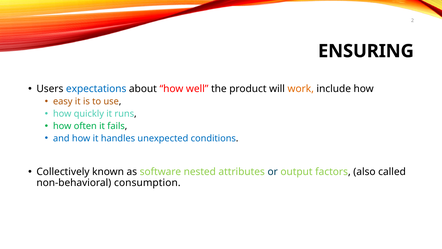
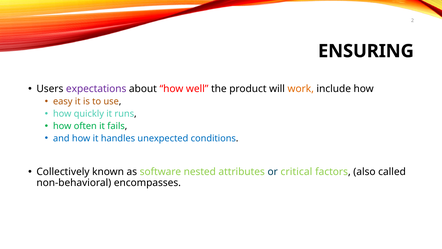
expectations colour: blue -> purple
output: output -> critical
consumption: consumption -> encompasses
